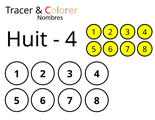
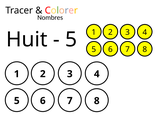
4 at (71, 39): 4 -> 5
